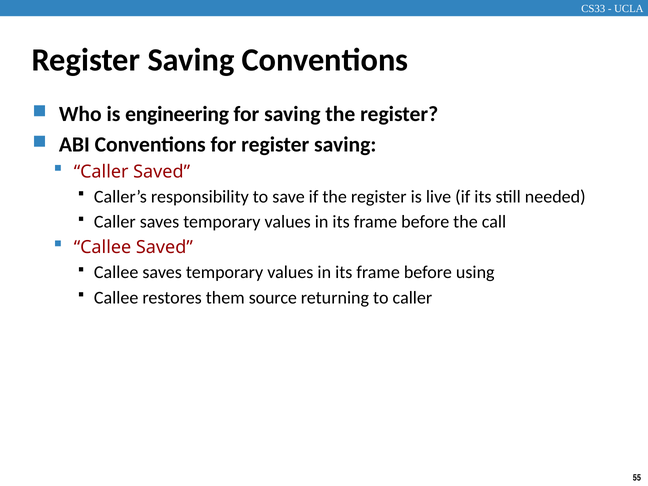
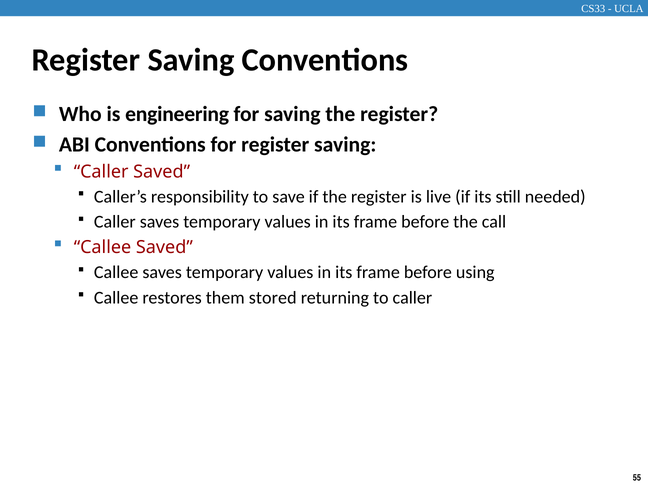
source: source -> stored
